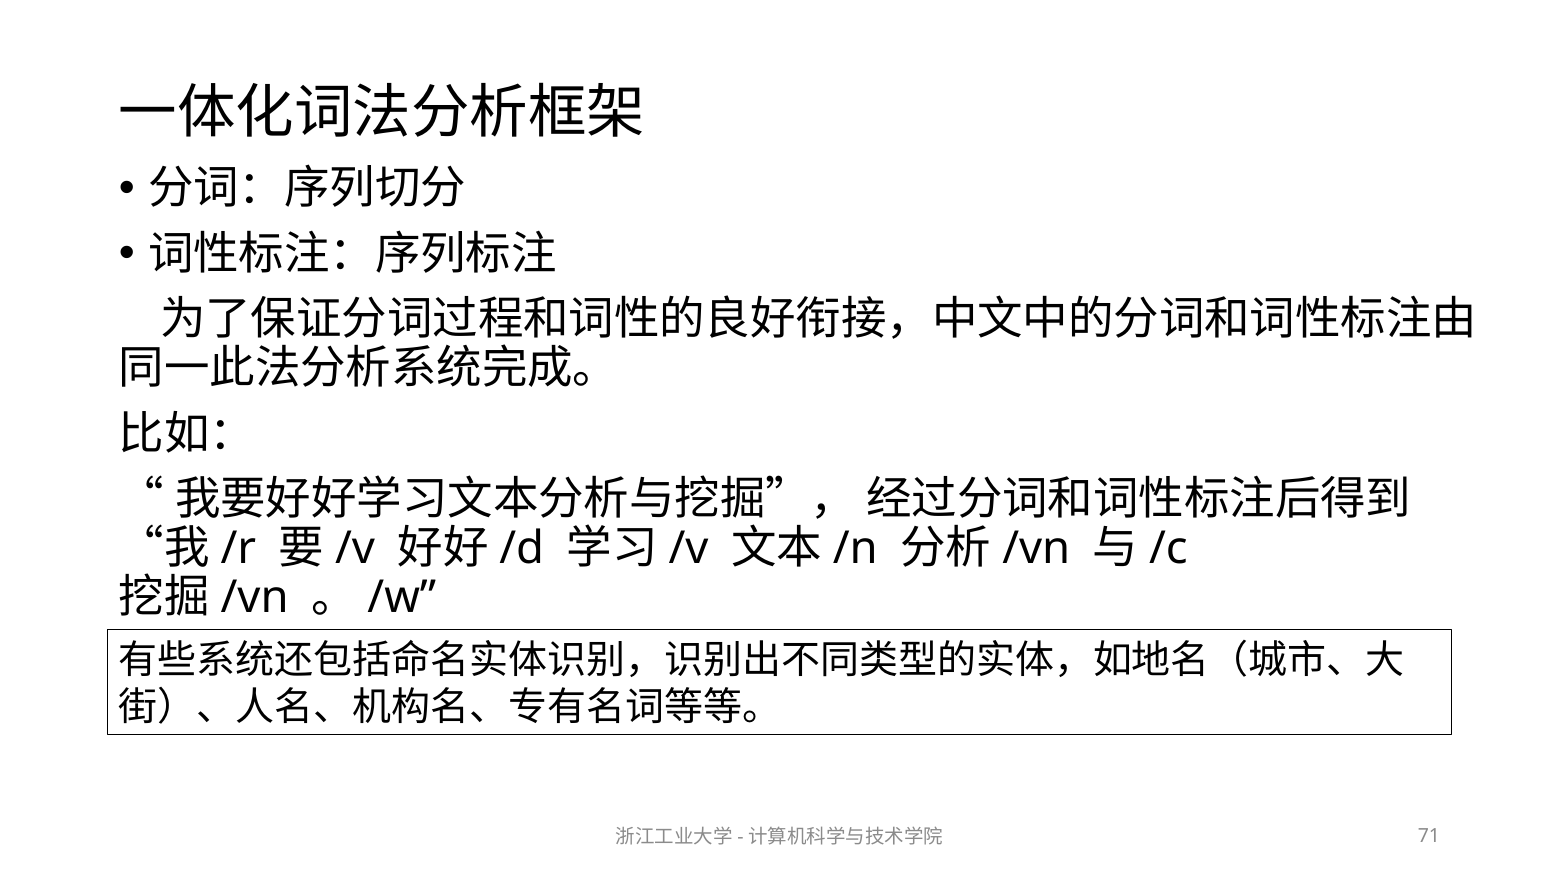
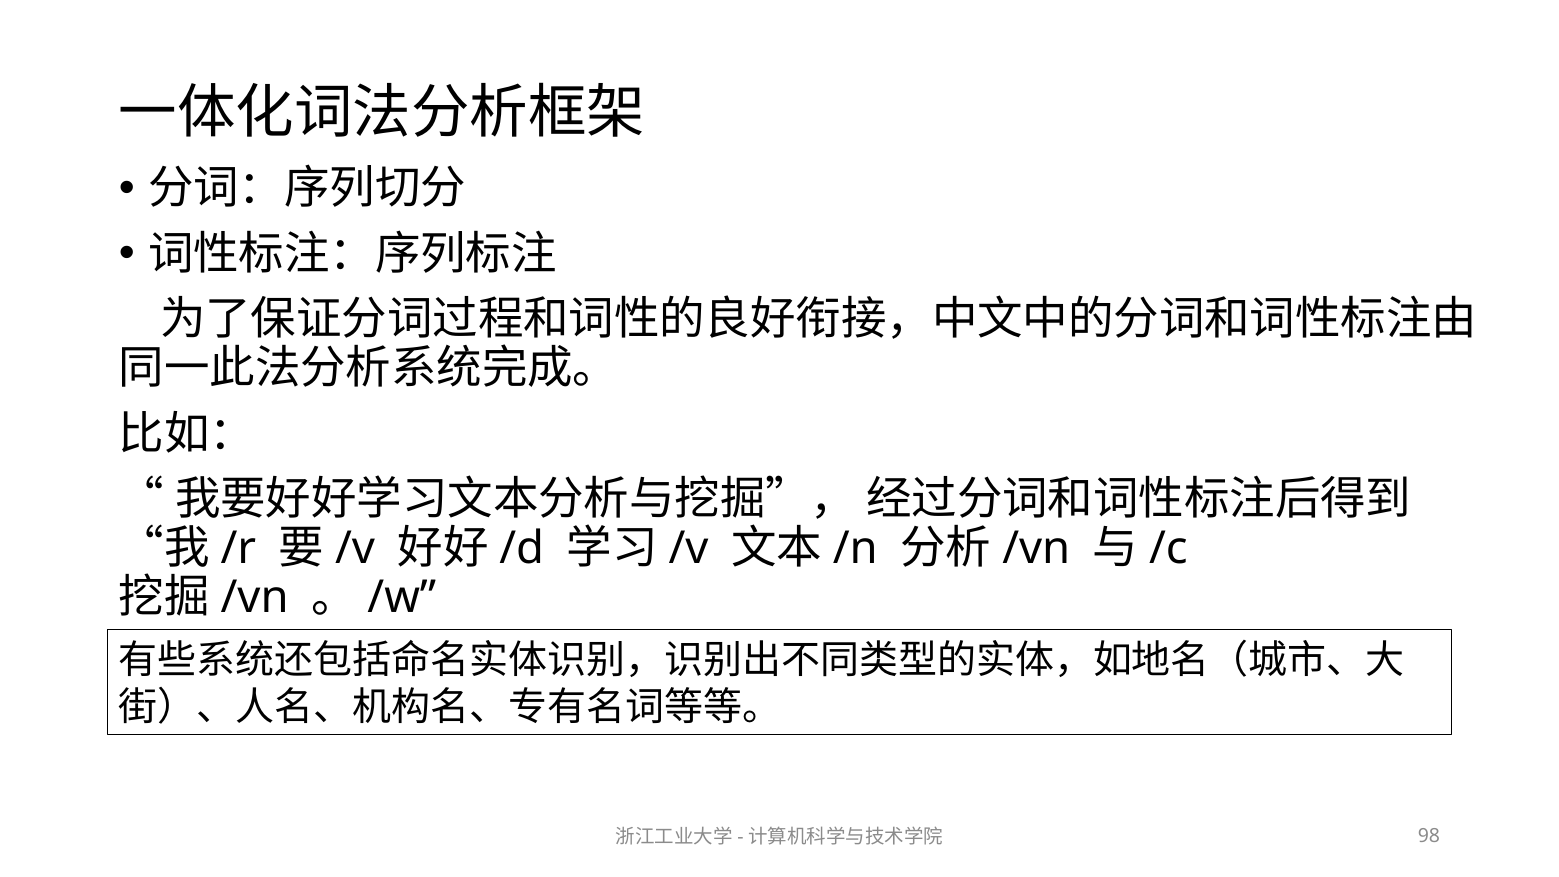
71: 71 -> 98
